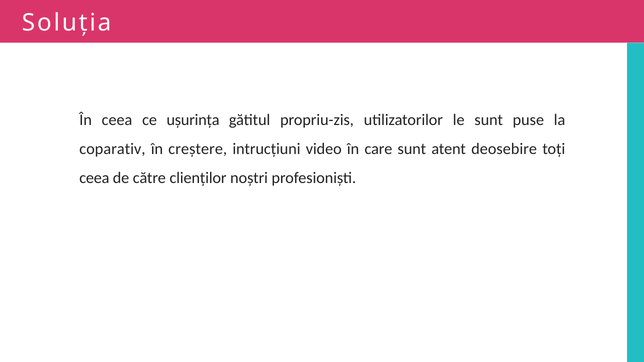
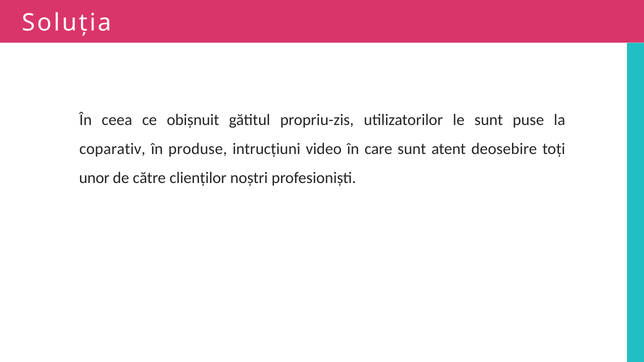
ușurința: ușurința -> obișnuit
creștere: creștere -> produse
ceea at (94, 178): ceea -> unor
